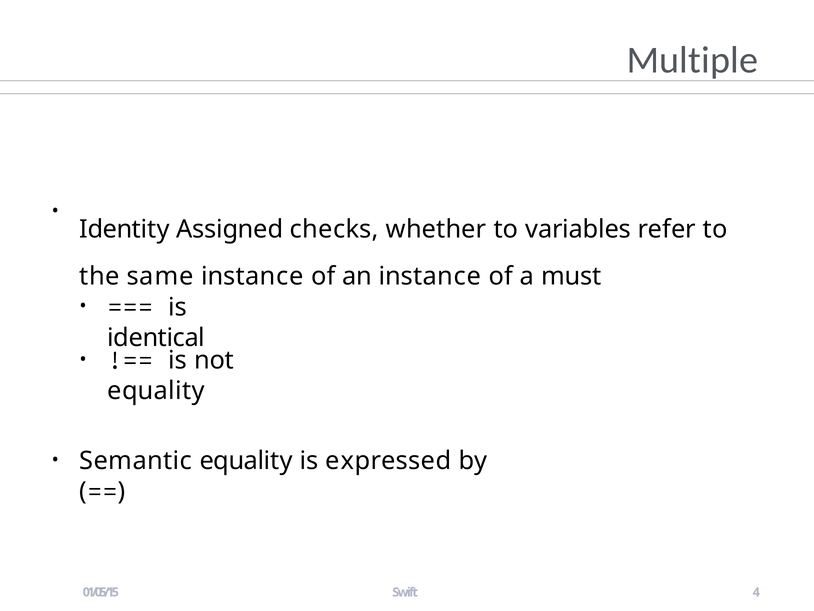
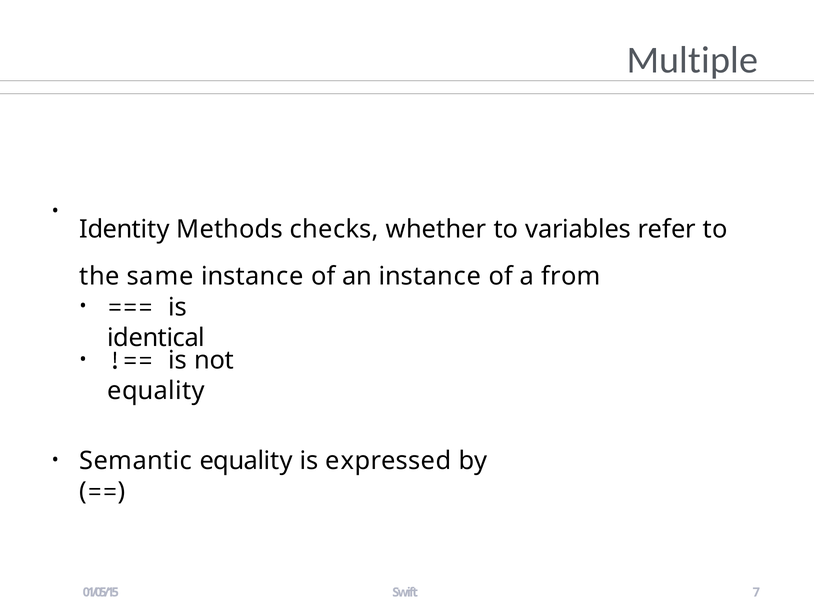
Assigned: Assigned -> Methods
must: must -> from
4: 4 -> 7
